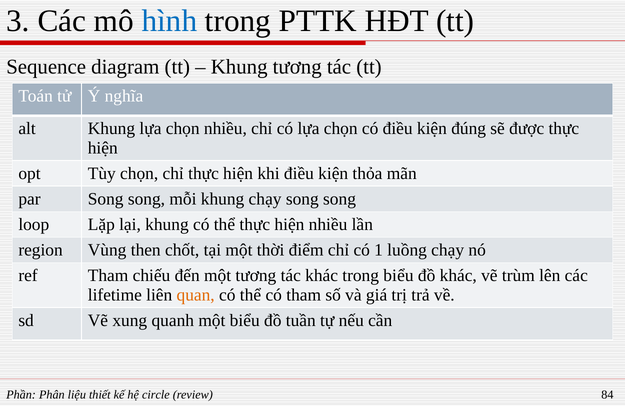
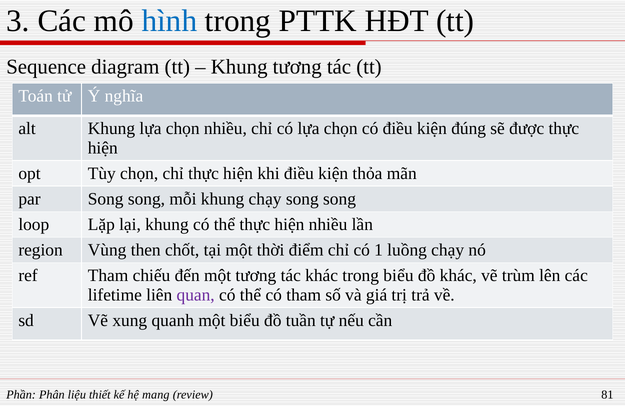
quan colour: orange -> purple
circle: circle -> mang
84: 84 -> 81
